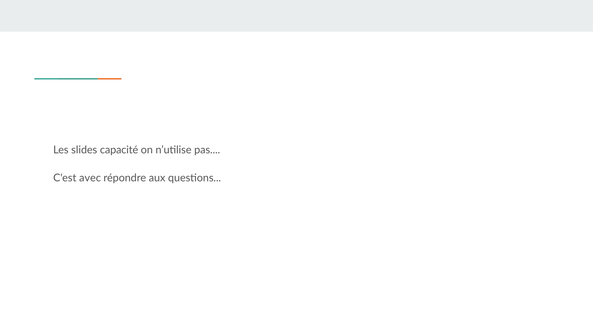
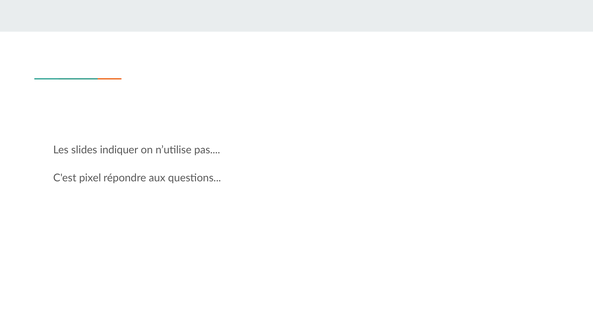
capacité: capacité -> indiquer
avec: avec -> pixel
